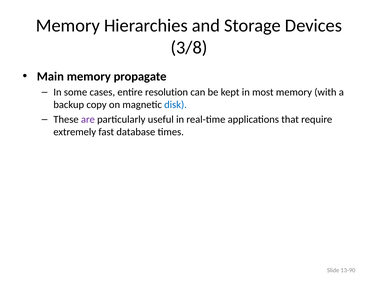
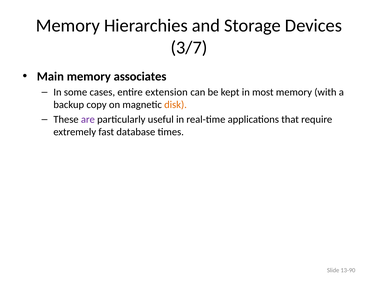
3/8: 3/8 -> 3/7
propagate: propagate -> associates
resolution: resolution -> extension
disk colour: blue -> orange
